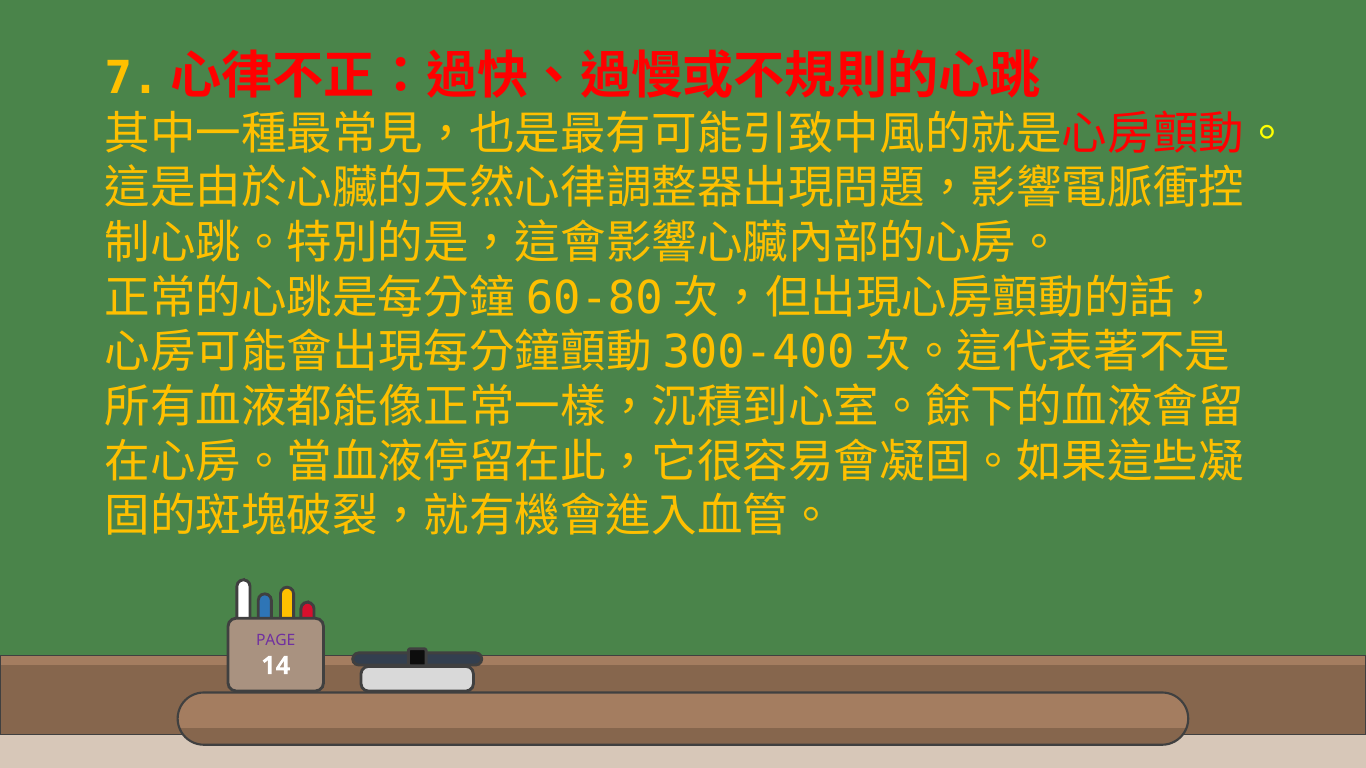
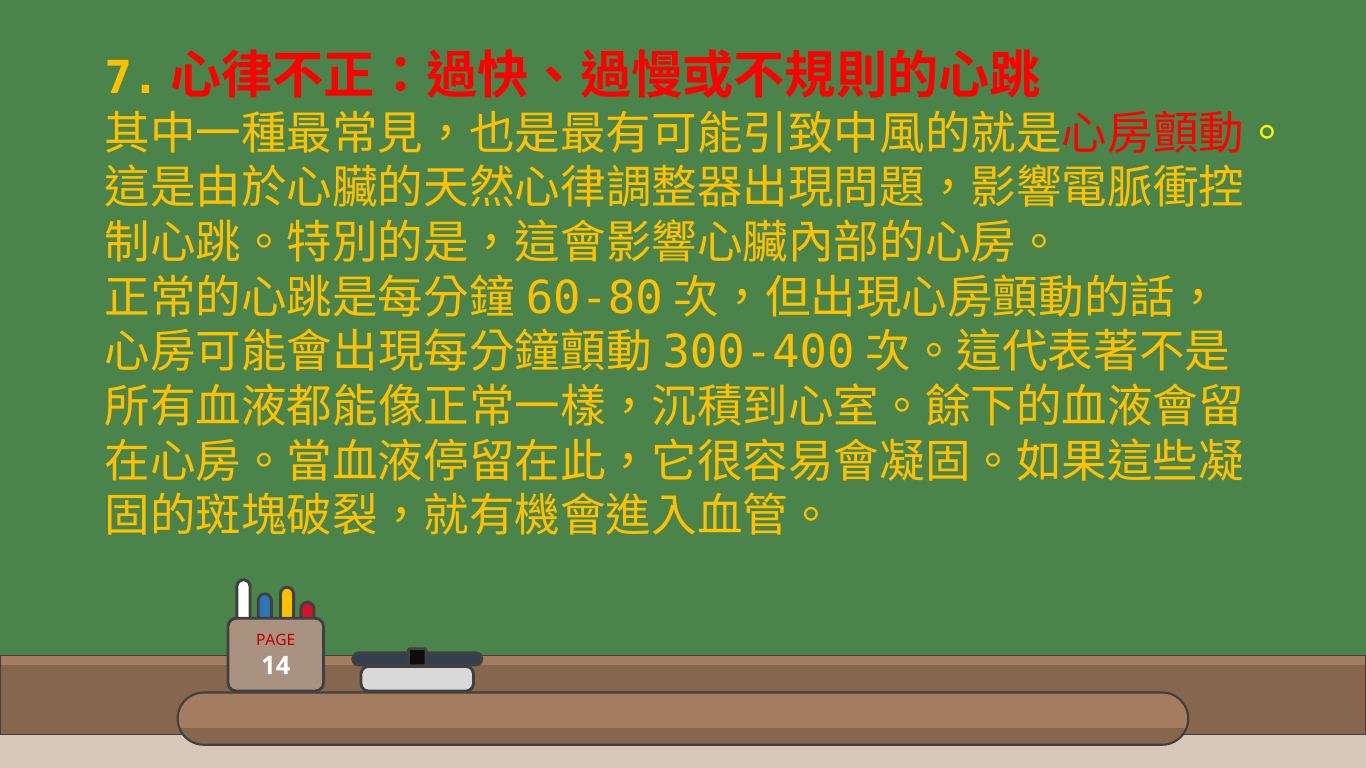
PAGE colour: purple -> red
